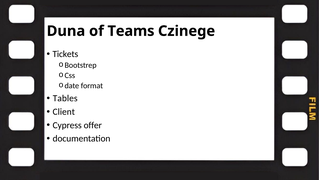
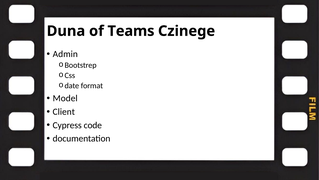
Tickets: Tickets -> Admin
Tables: Tables -> Model
offer: offer -> code
